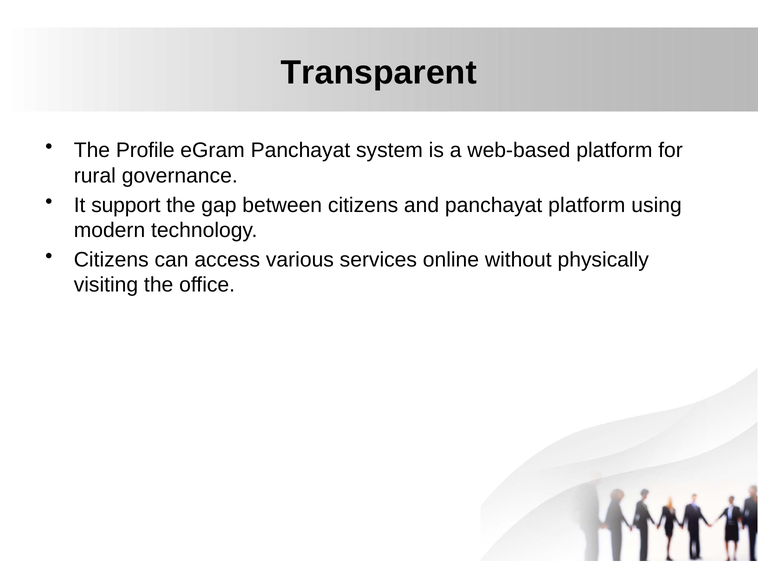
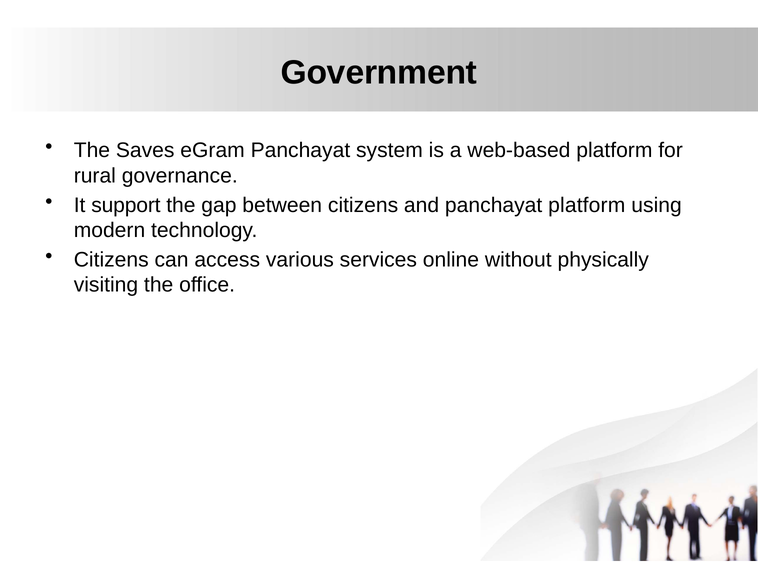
Transparent: Transparent -> Government
Profile: Profile -> Saves
